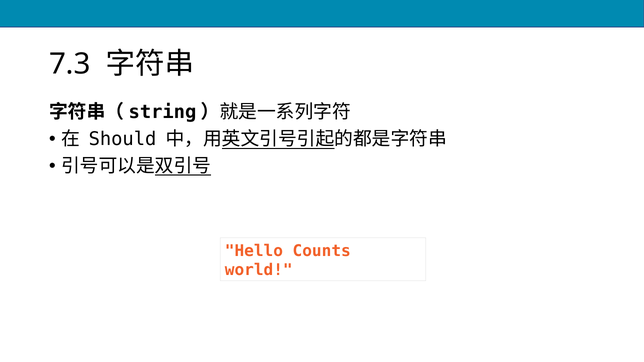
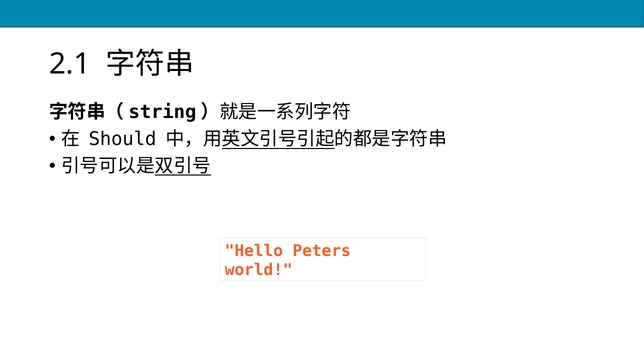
7.3: 7.3 -> 2.1
Counts: Counts -> Peters
